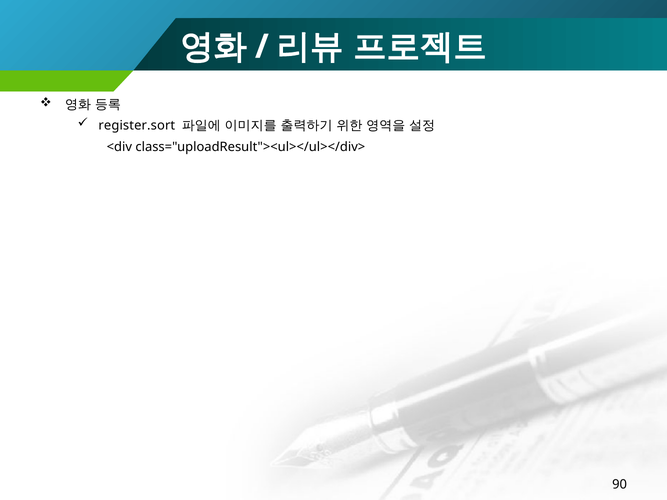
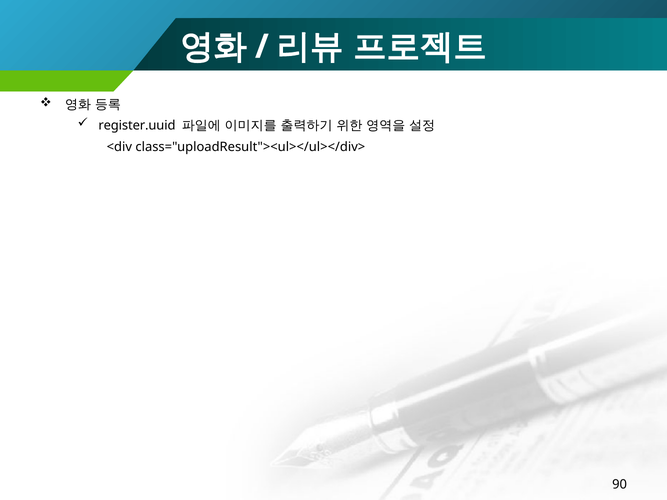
register.sort: register.sort -> register.uuid
